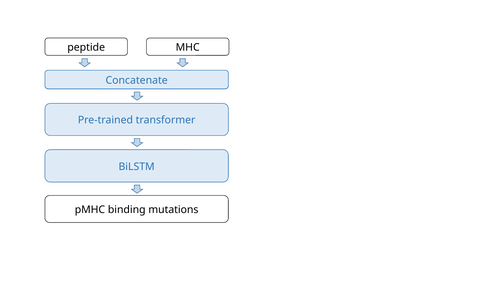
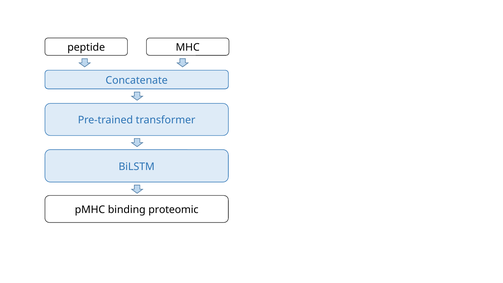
mutations: mutations -> proteomic
